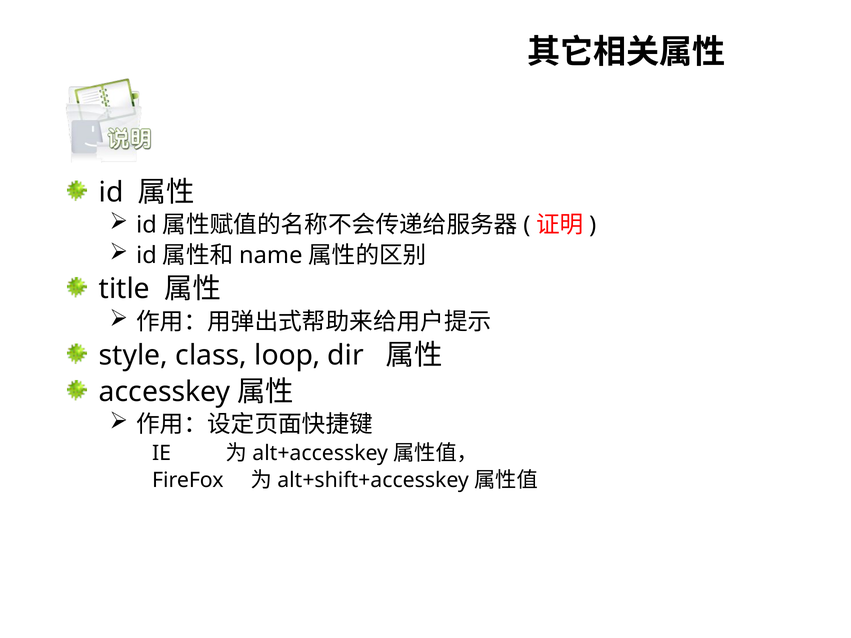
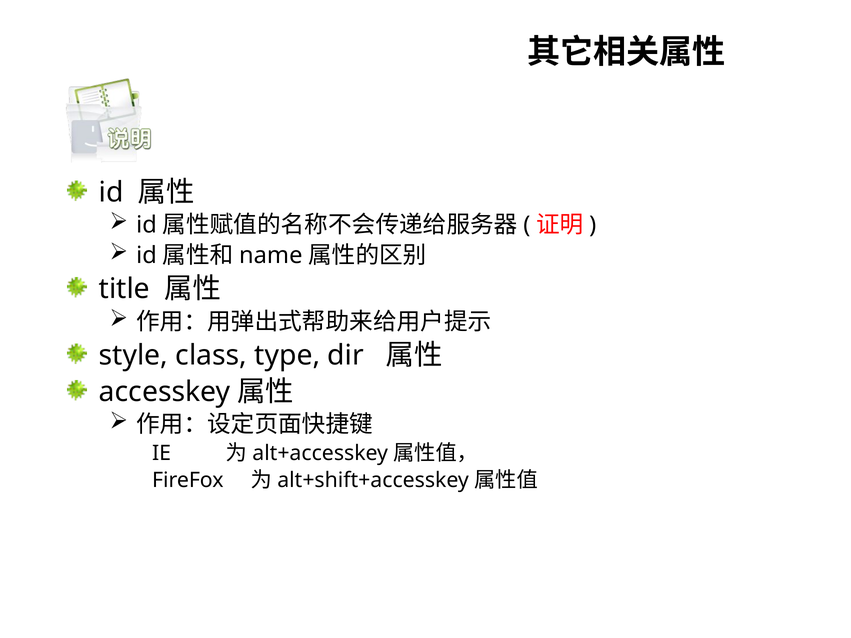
loop: loop -> type
